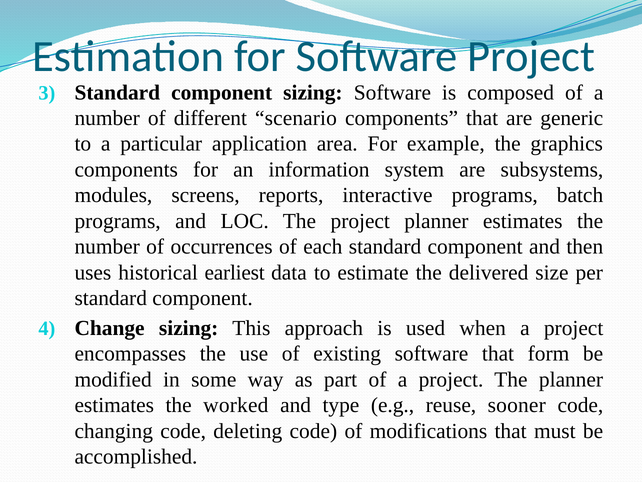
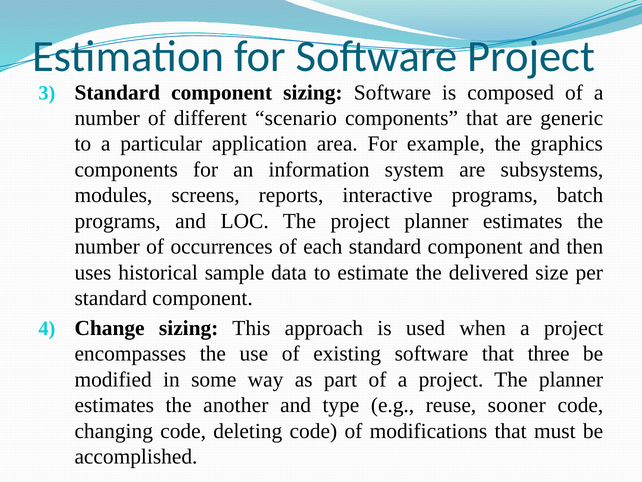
earliest: earliest -> sample
form: form -> three
worked: worked -> another
